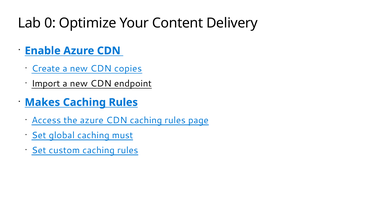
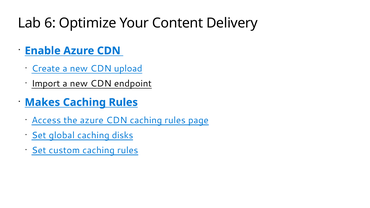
0: 0 -> 6
copies: copies -> upload
must: must -> disks
